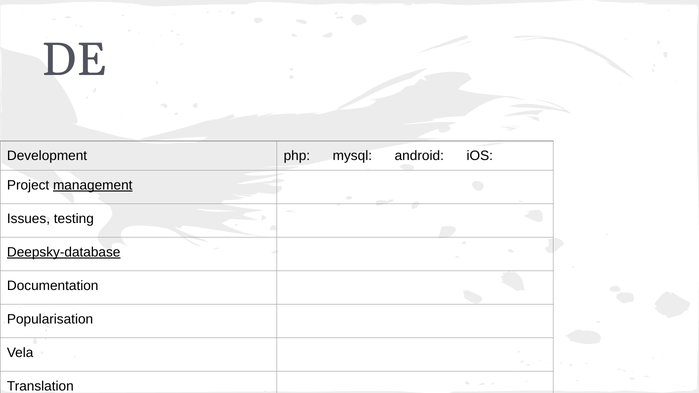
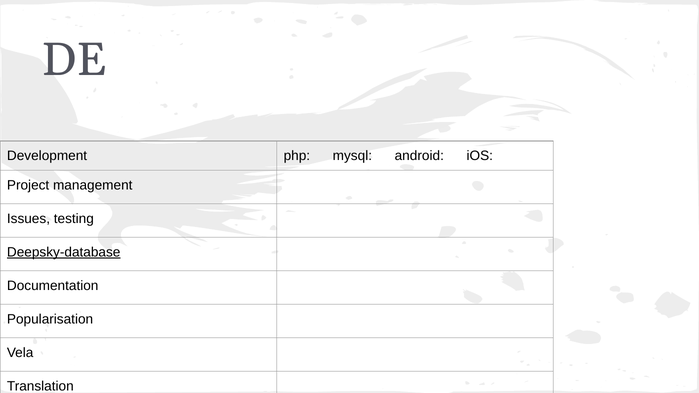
management underline: present -> none
